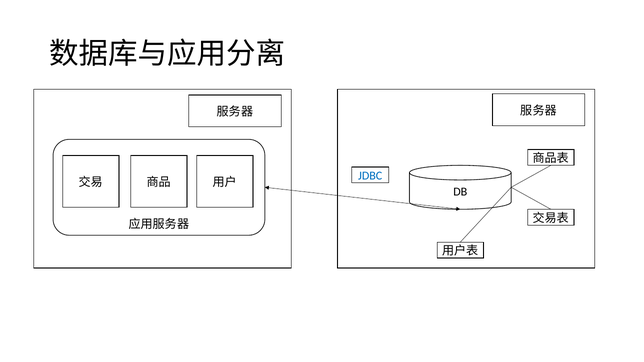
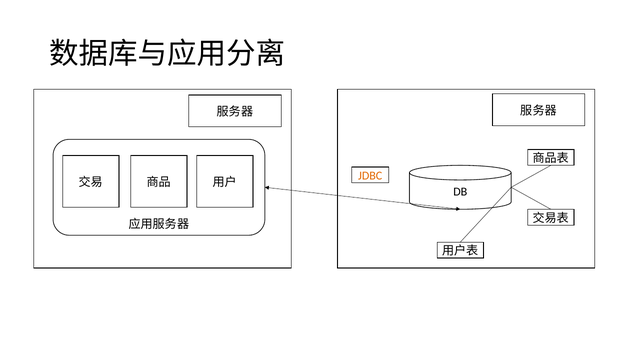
JDBC colour: blue -> orange
